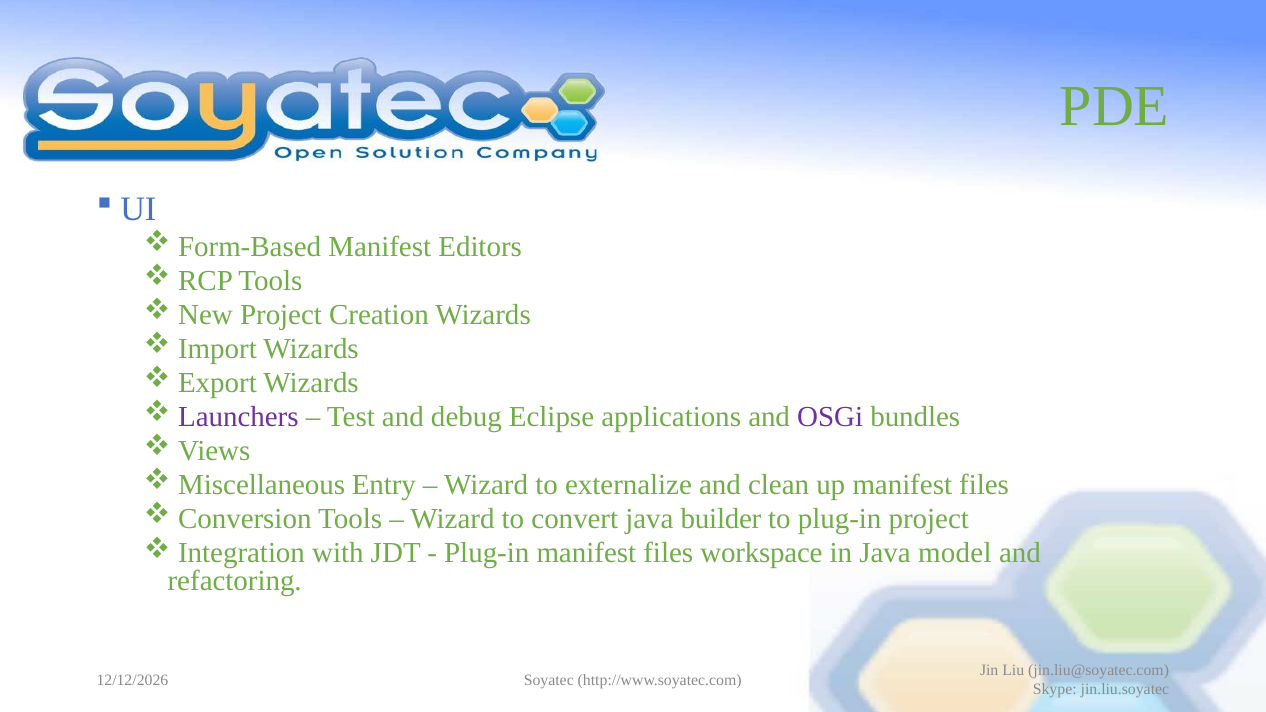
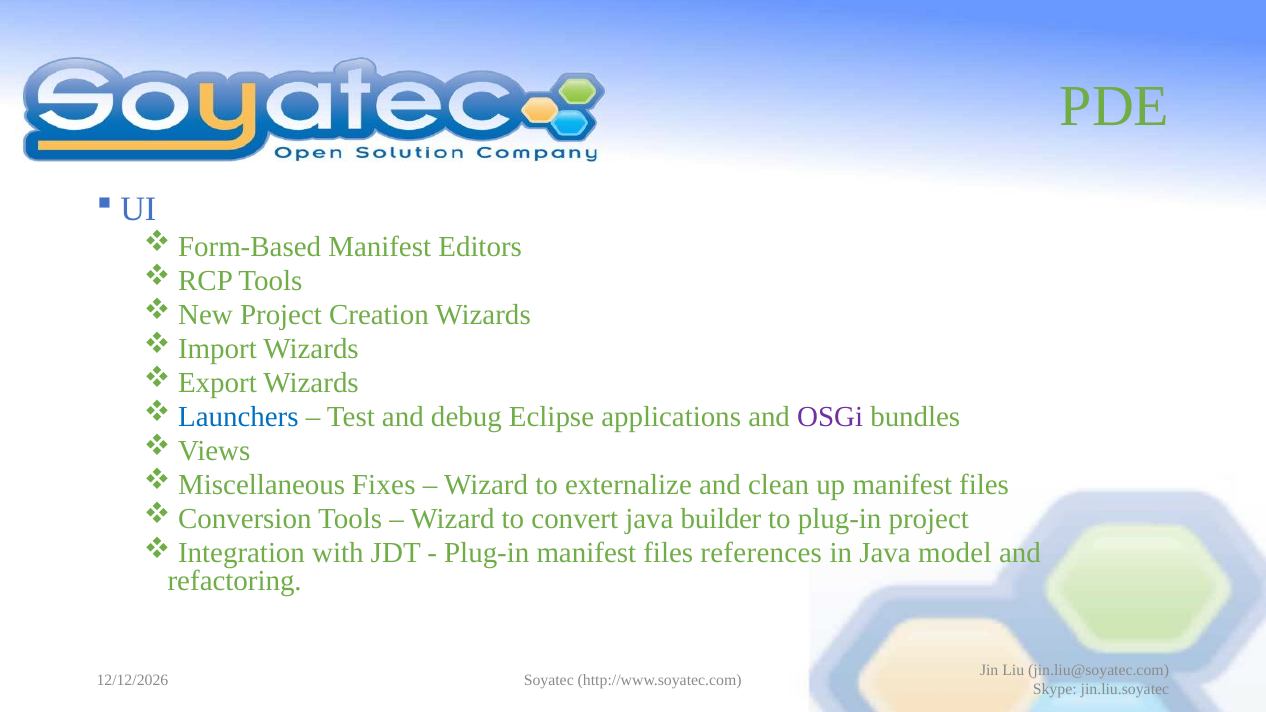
Launchers colour: purple -> blue
Entry: Entry -> Fixes
workspace: workspace -> references
